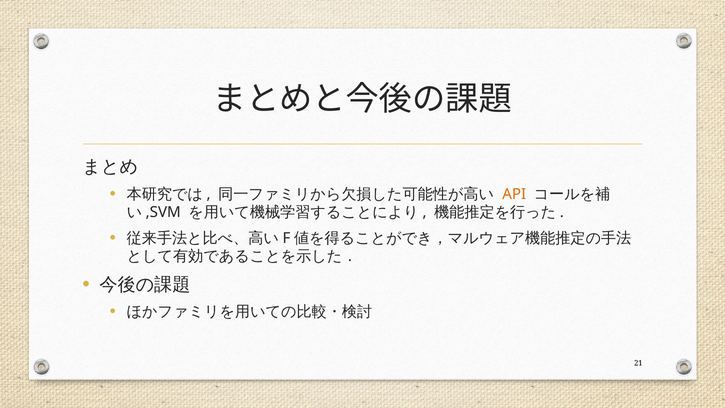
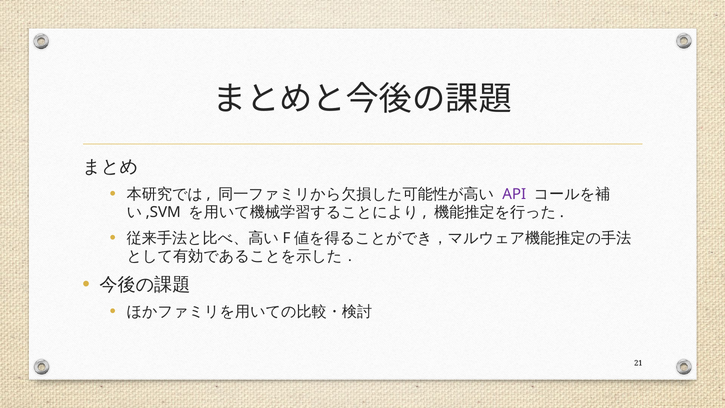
API colour: orange -> purple
